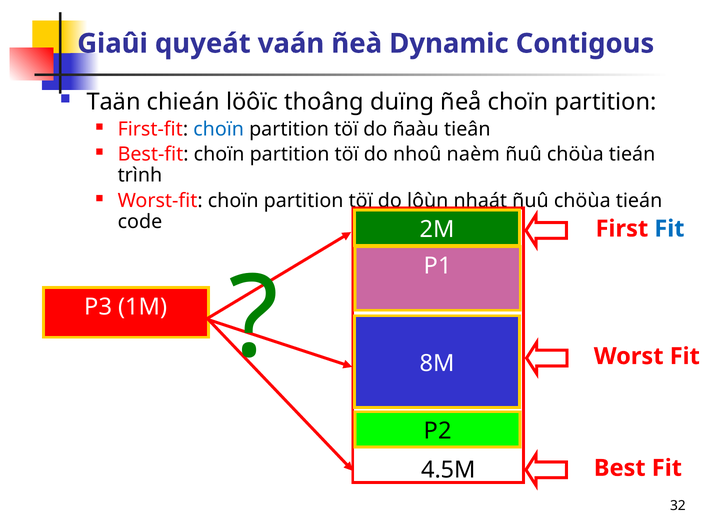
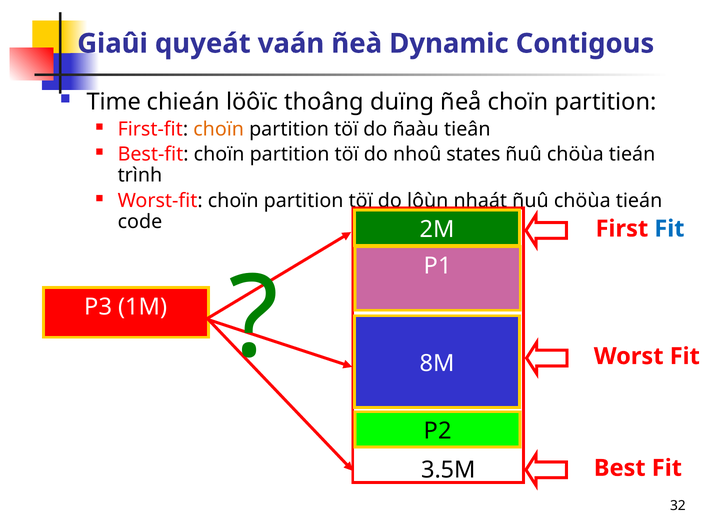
Taän: Taän -> Time
choïn at (219, 129) colour: blue -> orange
naèm: naèm -> states
4.5M: 4.5M -> 3.5M
